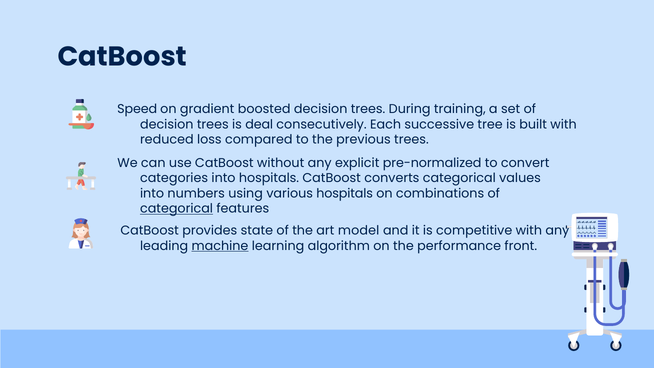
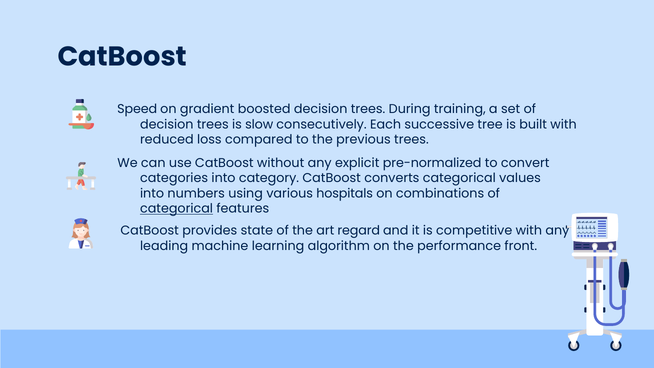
deal: deal -> slow
into hospitals: hospitals -> category
model: model -> regard
machine underline: present -> none
